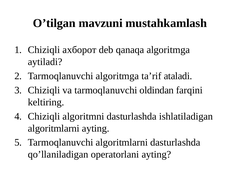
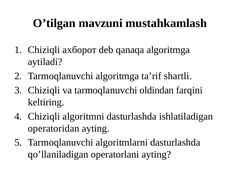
ataladi: ataladi -> shartli
algoritmlarni at (54, 128): algoritmlarni -> operatoridan
